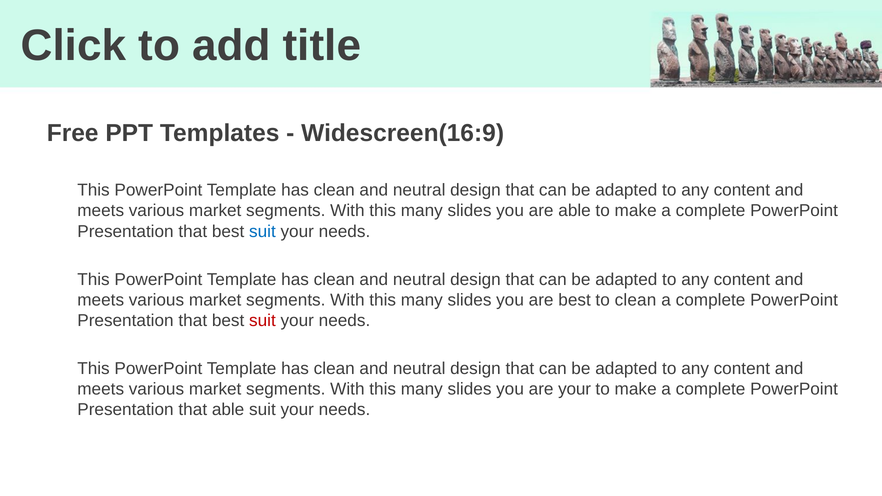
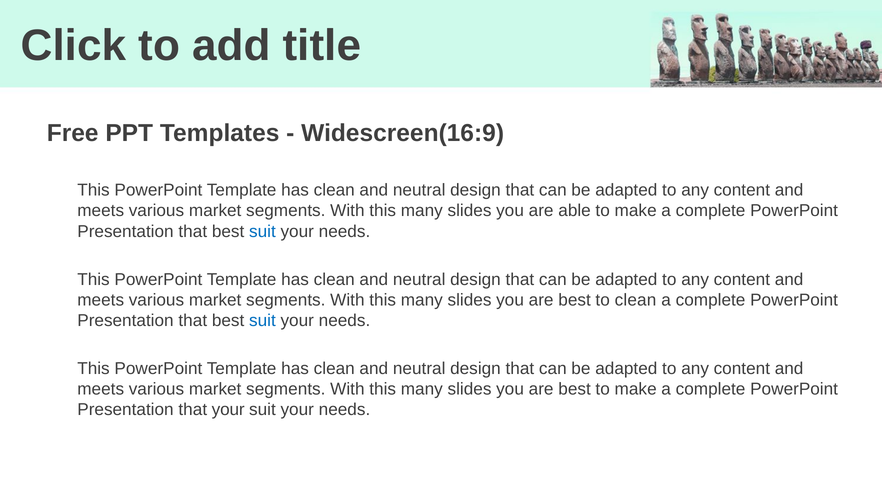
suit at (262, 321) colour: red -> blue
your at (575, 389): your -> best
that able: able -> your
